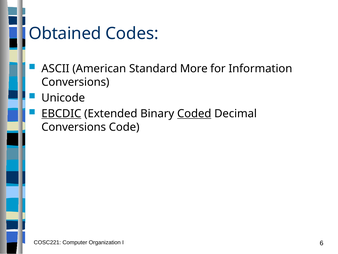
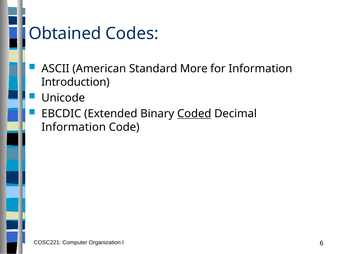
Conversions at (75, 82): Conversions -> Introduction
EBCDIC underline: present -> none
Conversions at (74, 127): Conversions -> Information
